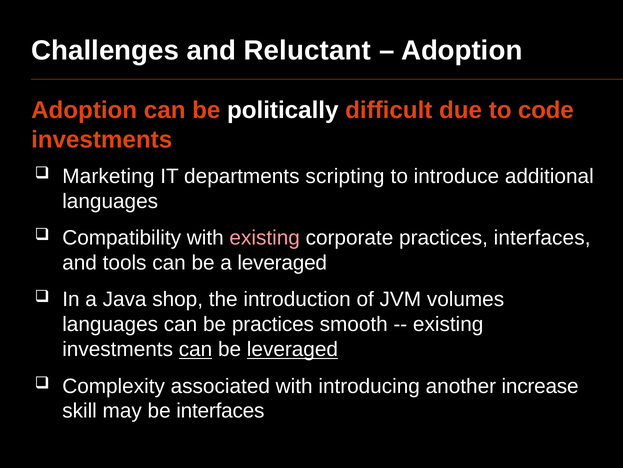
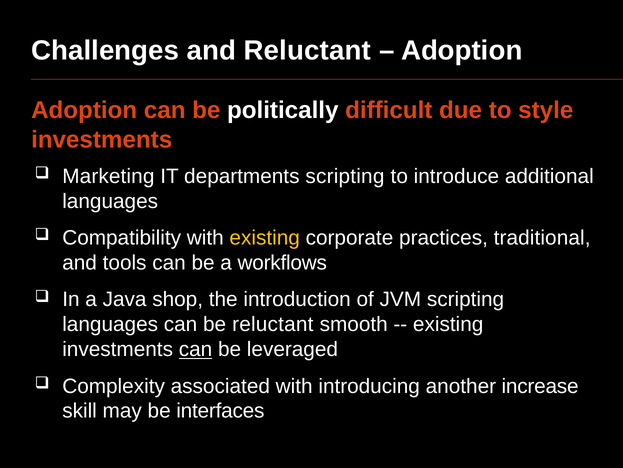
code: code -> style
existing at (265, 238) colour: pink -> yellow
practices interfaces: interfaces -> traditional
a leveraged: leveraged -> workflows
JVM volumes: volumes -> scripting
be practices: practices -> reluctant
leveraged at (292, 349) underline: present -> none
